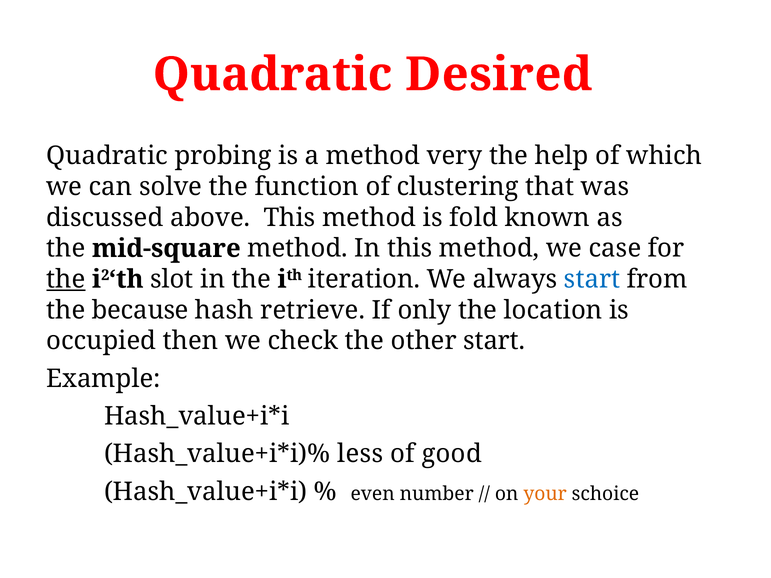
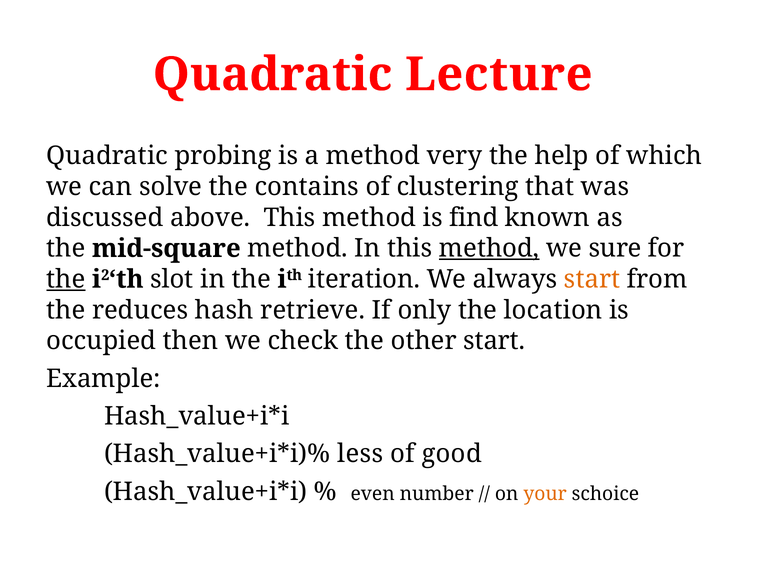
Desired: Desired -> Lecture
function: function -> contains
fold: fold -> find
method at (489, 249) underline: none -> present
case: case -> sure
start at (592, 279) colour: blue -> orange
because: because -> reduces
